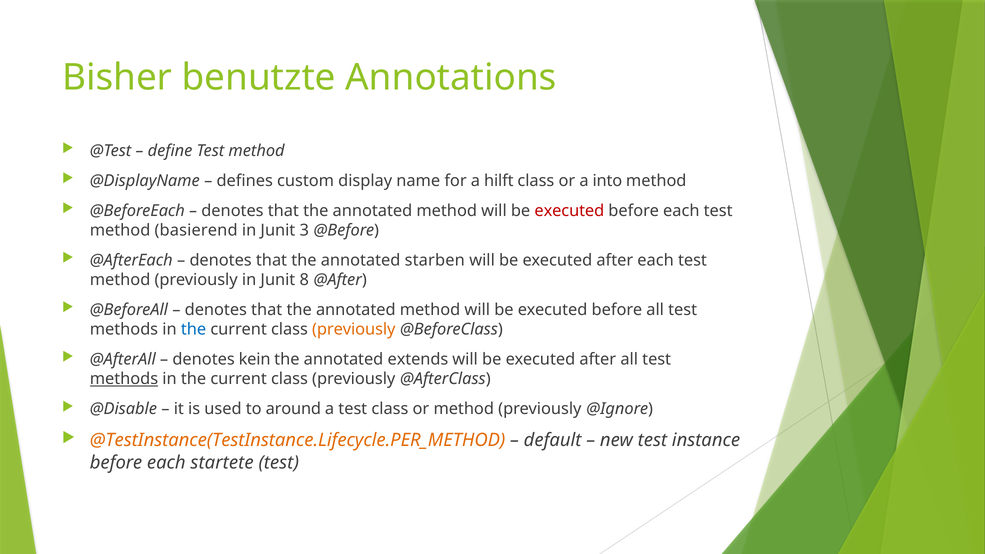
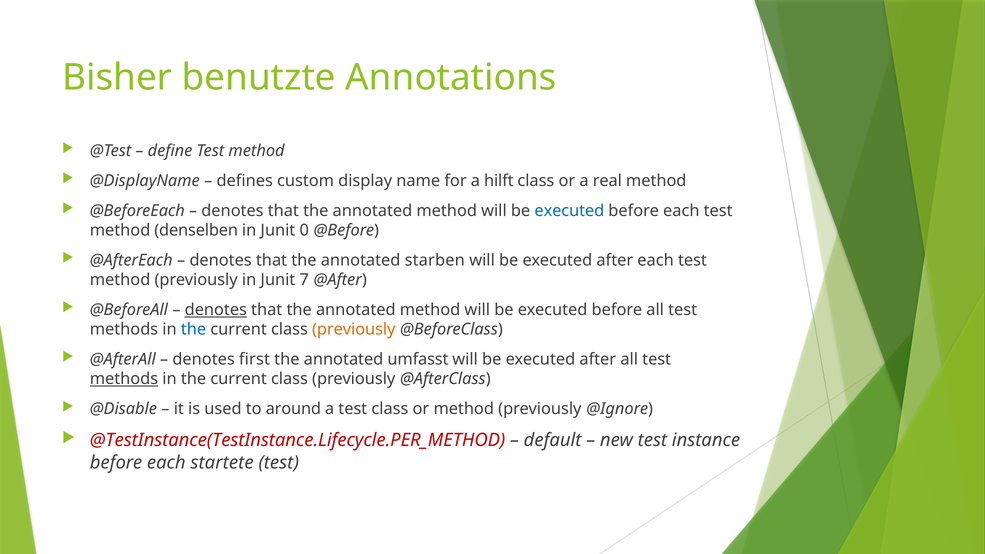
into: into -> real
executed at (569, 211) colour: red -> blue
basierend: basierend -> denselben
3: 3 -> 0
8: 8 -> 7
denotes at (216, 310) underline: none -> present
kein: kein -> first
extends: extends -> umfasst
@TestInstance(TestInstance.Lifecycle.PER_METHOD colour: orange -> red
